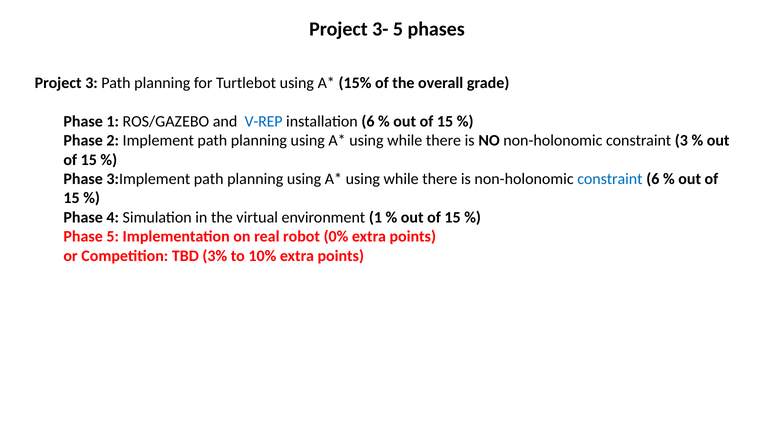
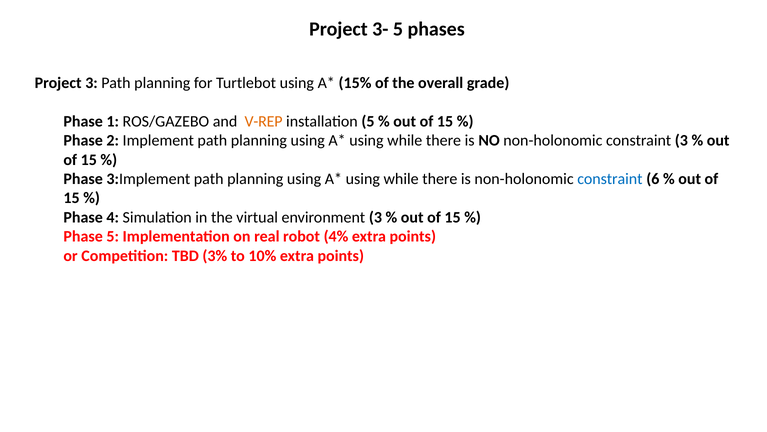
V-REP colour: blue -> orange
installation 6: 6 -> 5
environment 1: 1 -> 3
0%: 0% -> 4%
